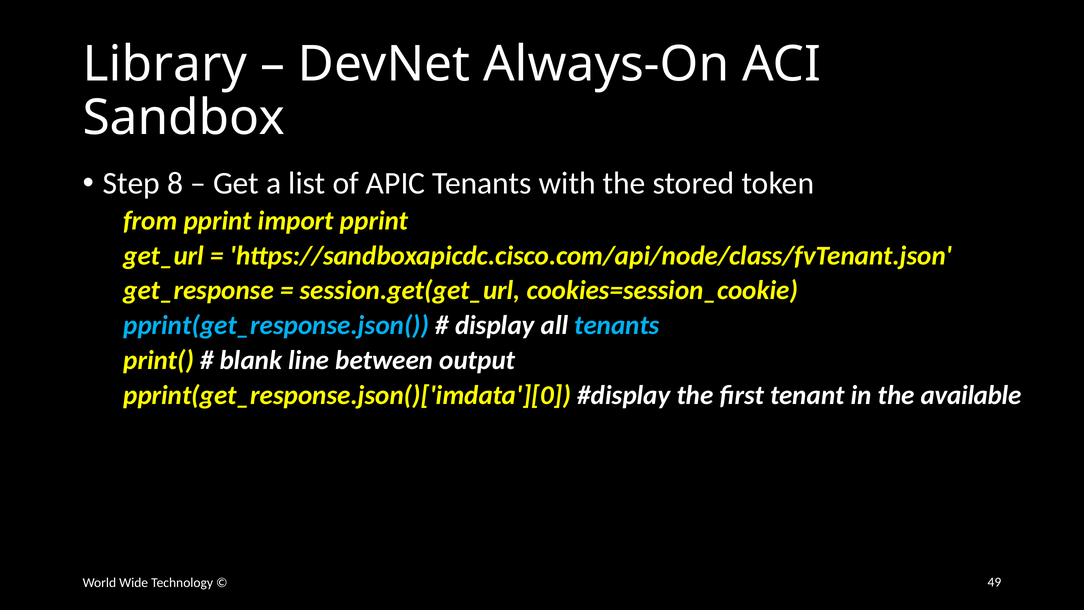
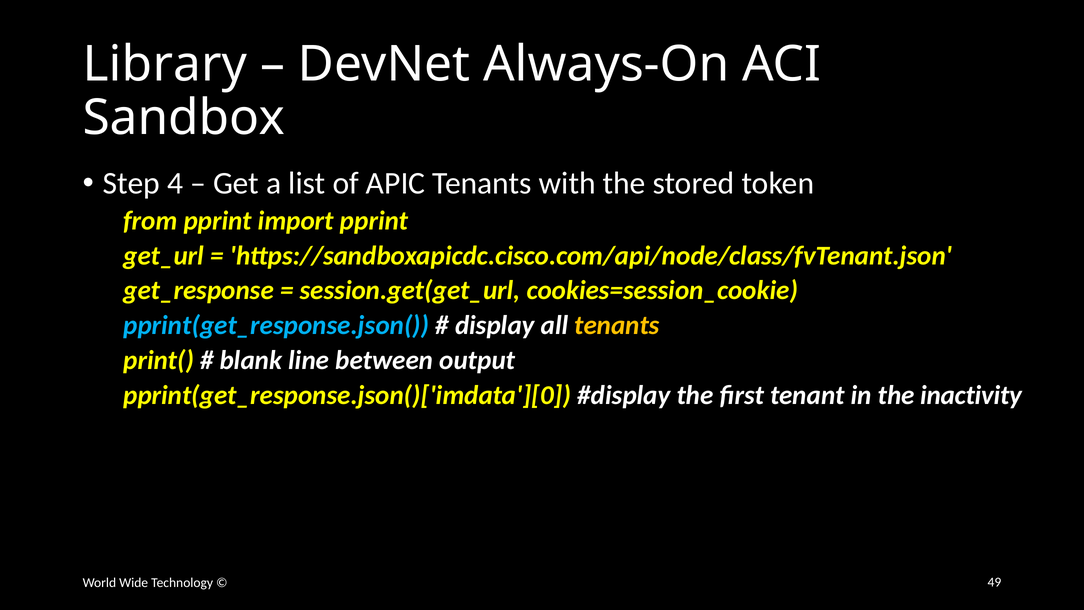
8: 8 -> 4
tenants at (617, 325) colour: light blue -> yellow
available: available -> inactivity
